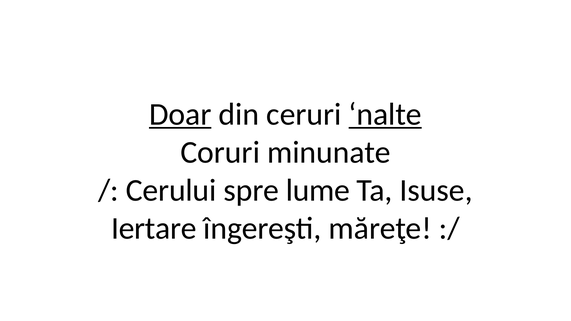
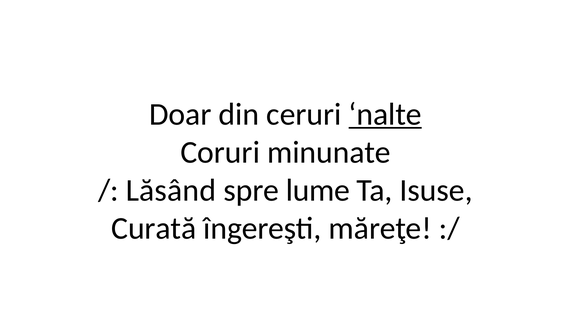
Doar underline: present -> none
Cerului: Cerului -> Lăsând
Iertare: Iertare -> Curată
